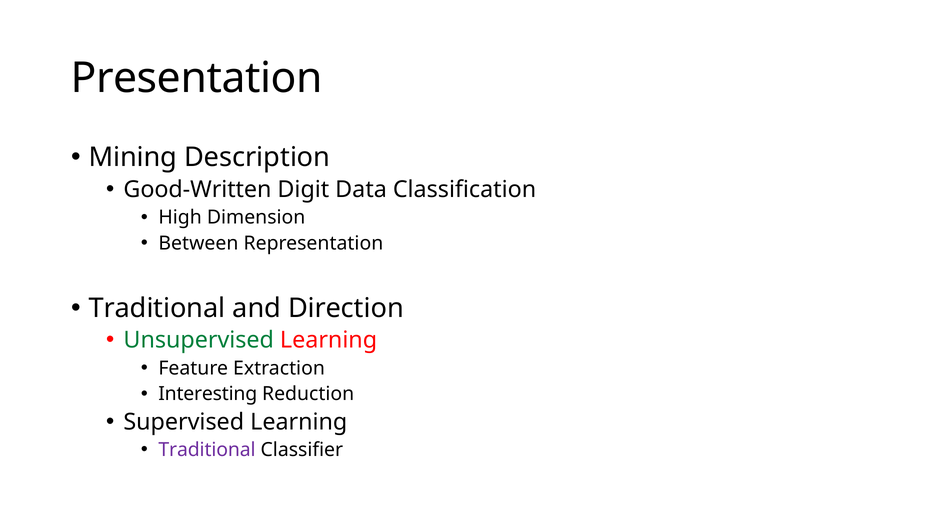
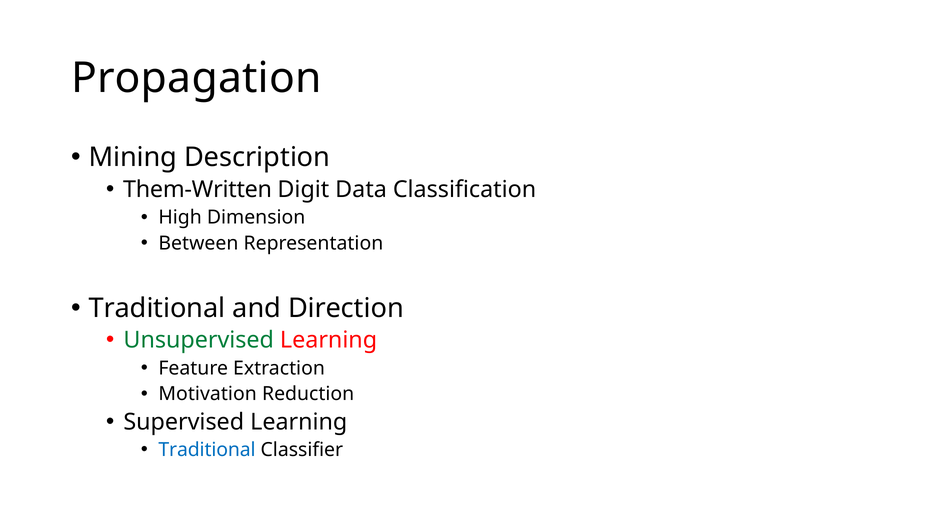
Presentation: Presentation -> Propagation
Good-Written: Good-Written -> Them-Written
Interesting: Interesting -> Motivation
Traditional at (207, 450) colour: purple -> blue
